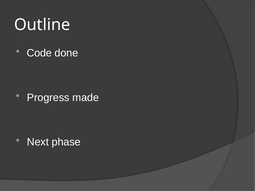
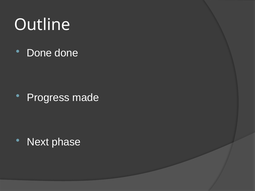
Code at (39, 53): Code -> Done
